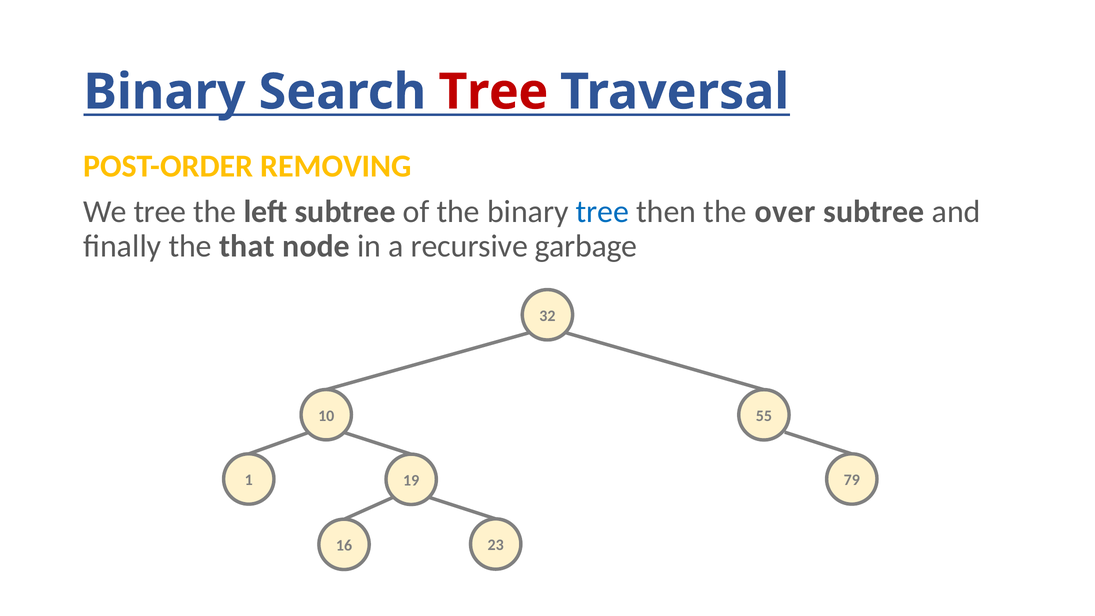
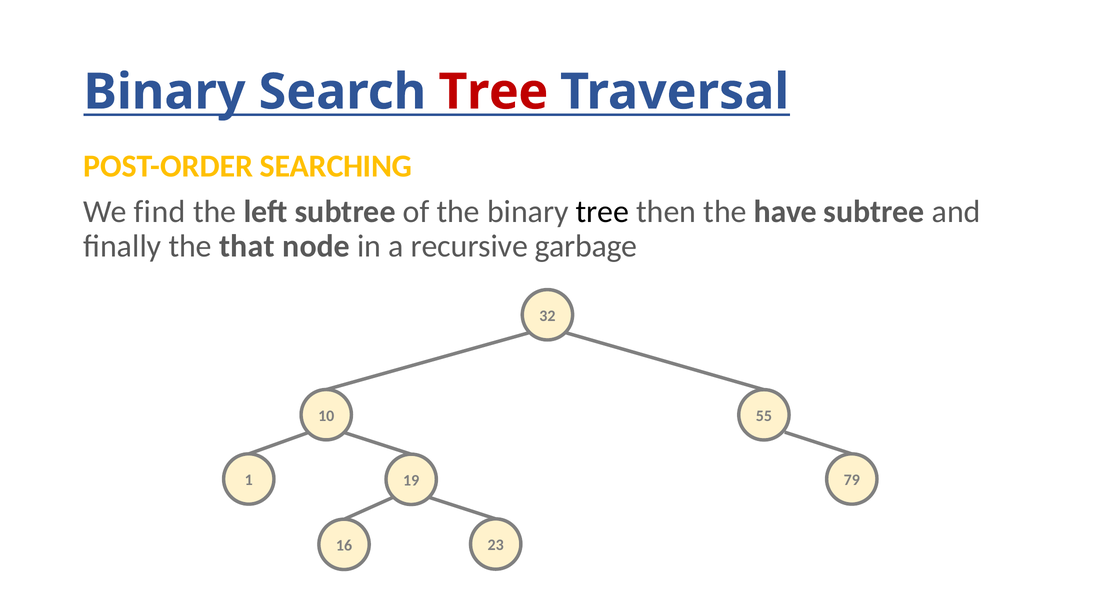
REMOVING: REMOVING -> SEARCHING
We tree: tree -> find
tree at (603, 212) colour: blue -> black
over: over -> have
